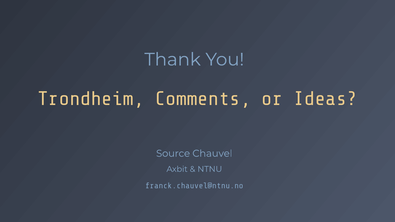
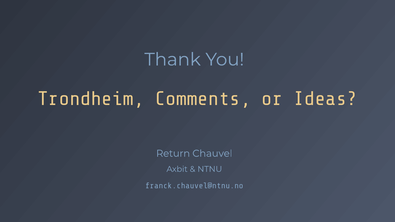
Source: Source -> Return
